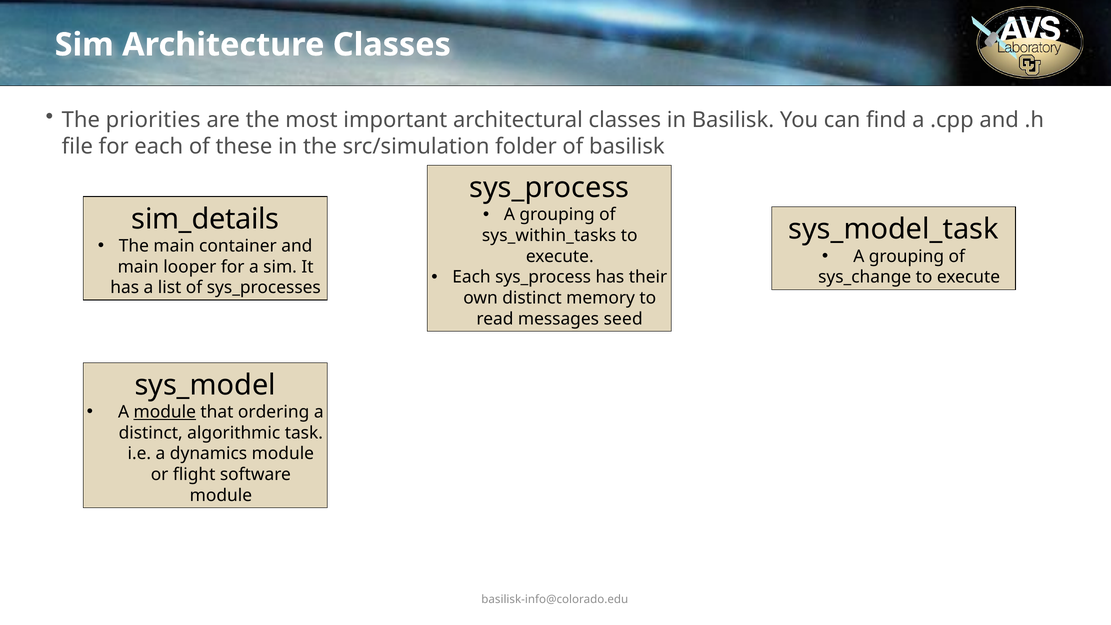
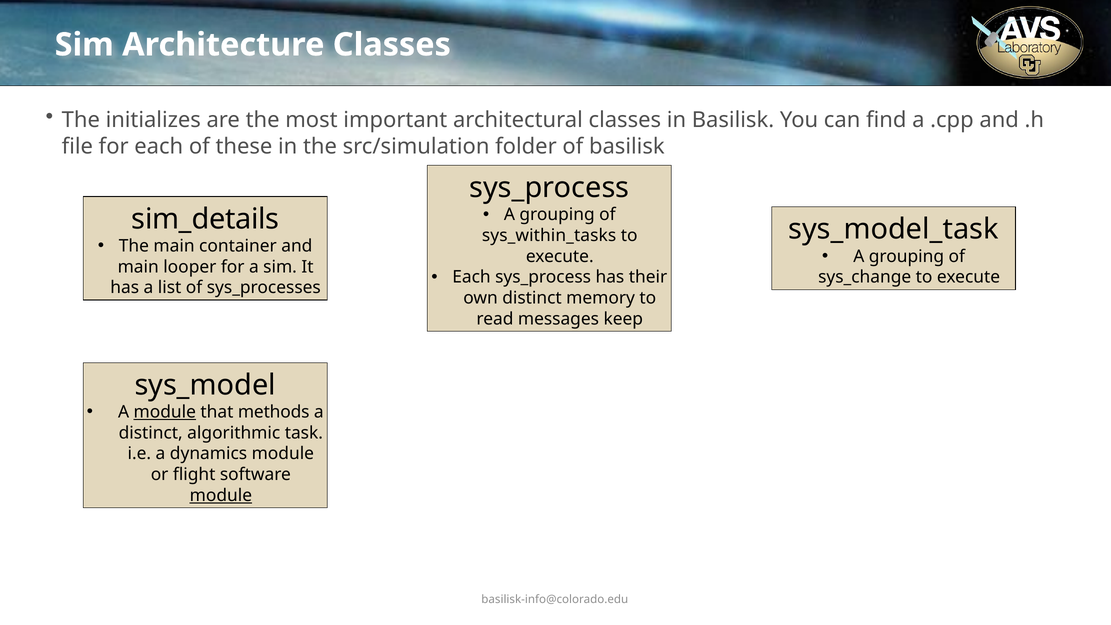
priorities: priorities -> initializes
seed: seed -> keep
ordering: ordering -> methods
module at (221, 495) underline: none -> present
